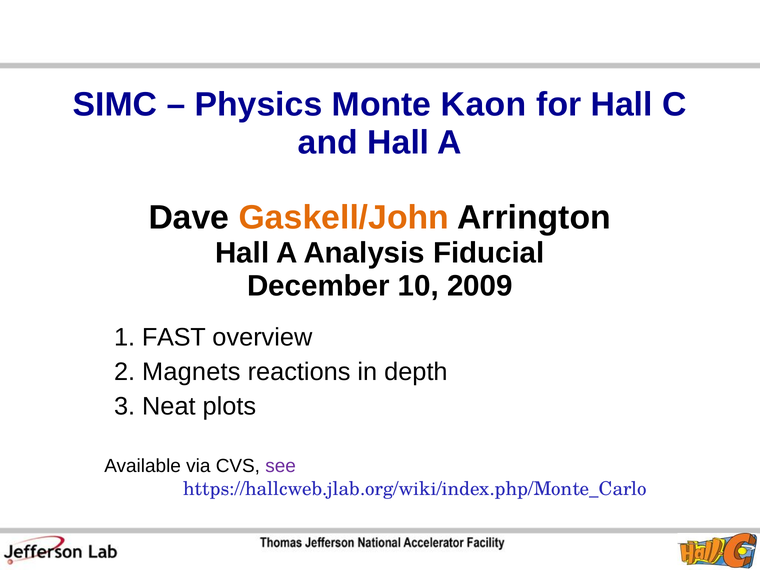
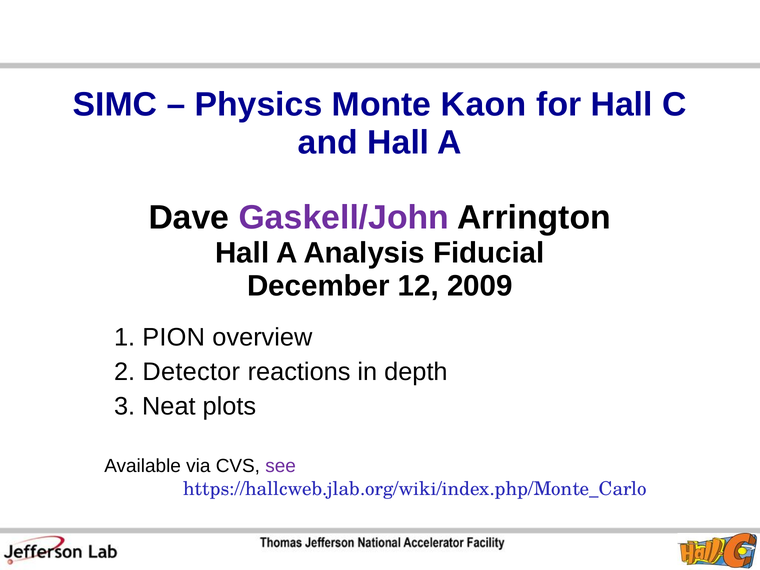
Gaskell/John colour: orange -> purple
10: 10 -> 12
FAST: FAST -> PION
Magnets: Magnets -> Detector
